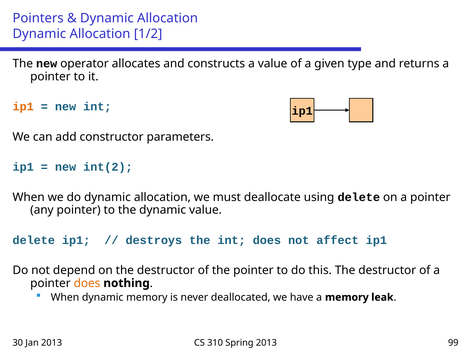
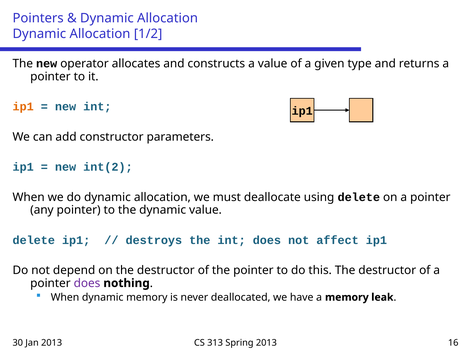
does at (87, 283) colour: orange -> purple
310: 310 -> 313
99: 99 -> 16
